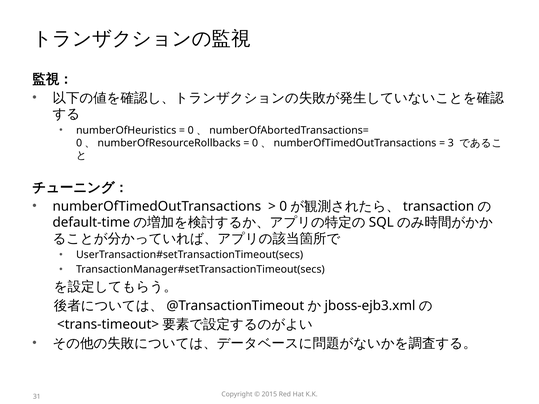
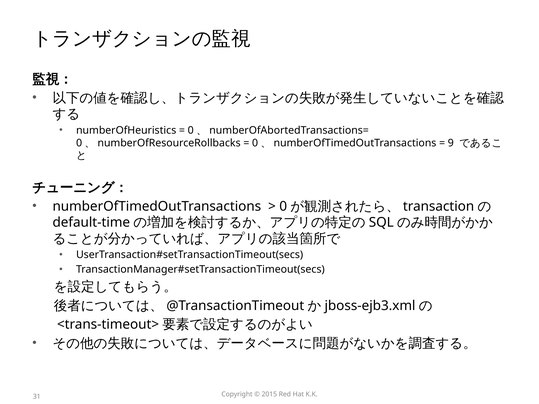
3: 3 -> 9
